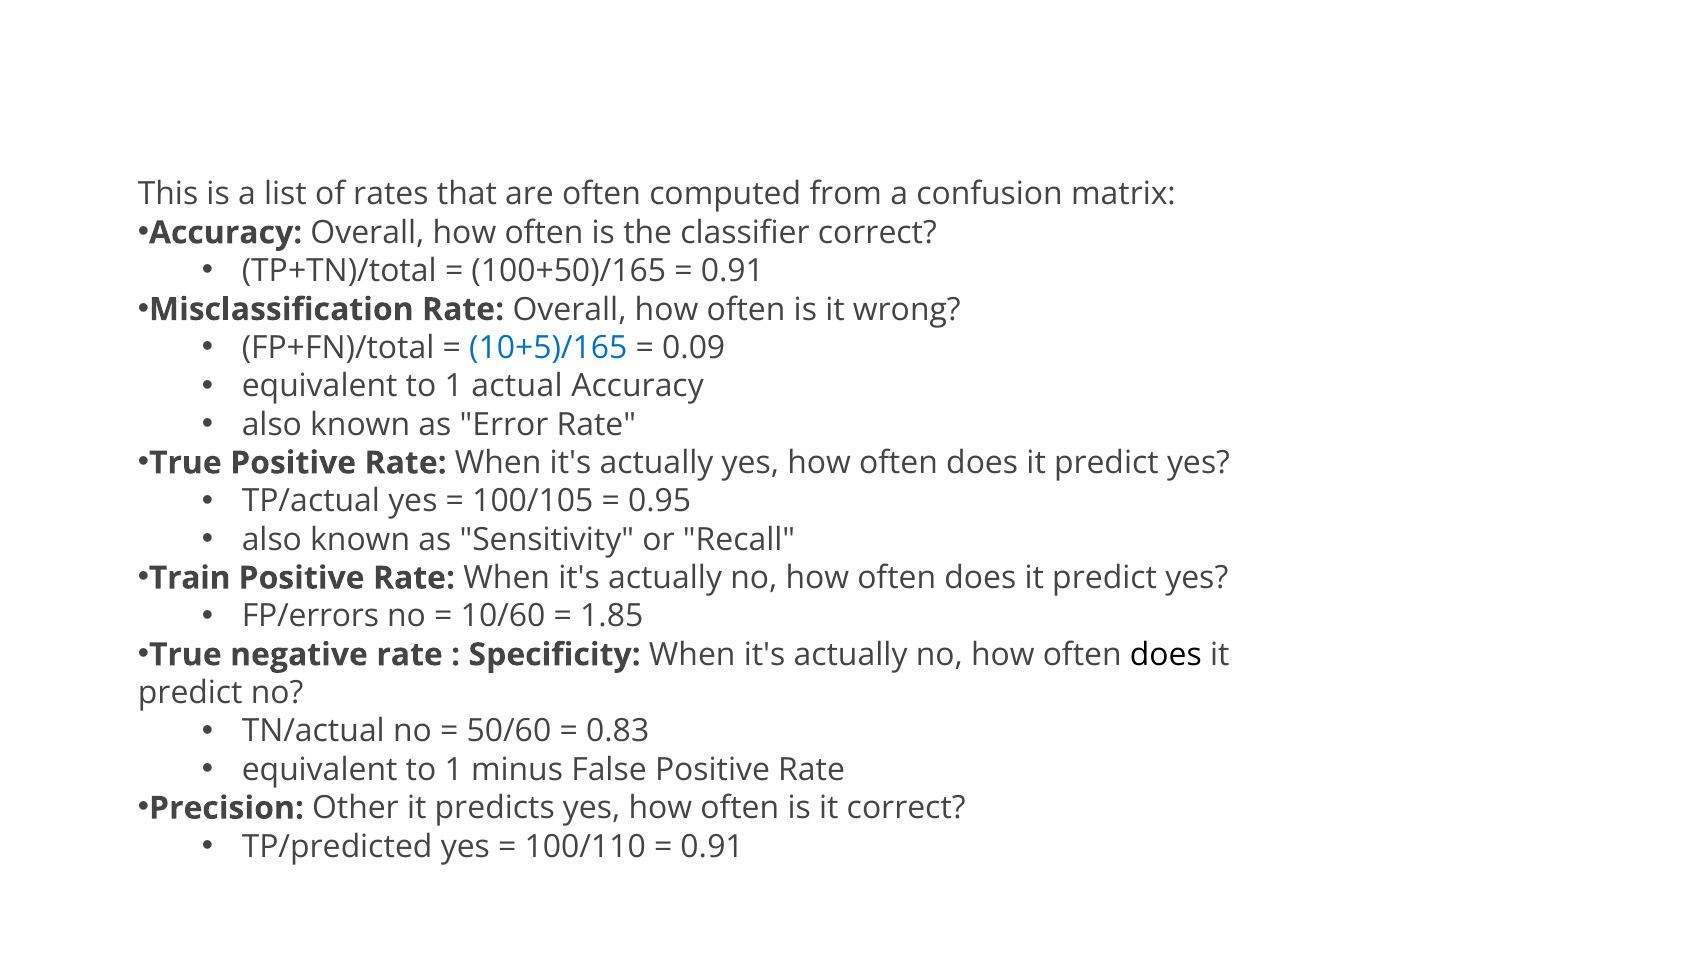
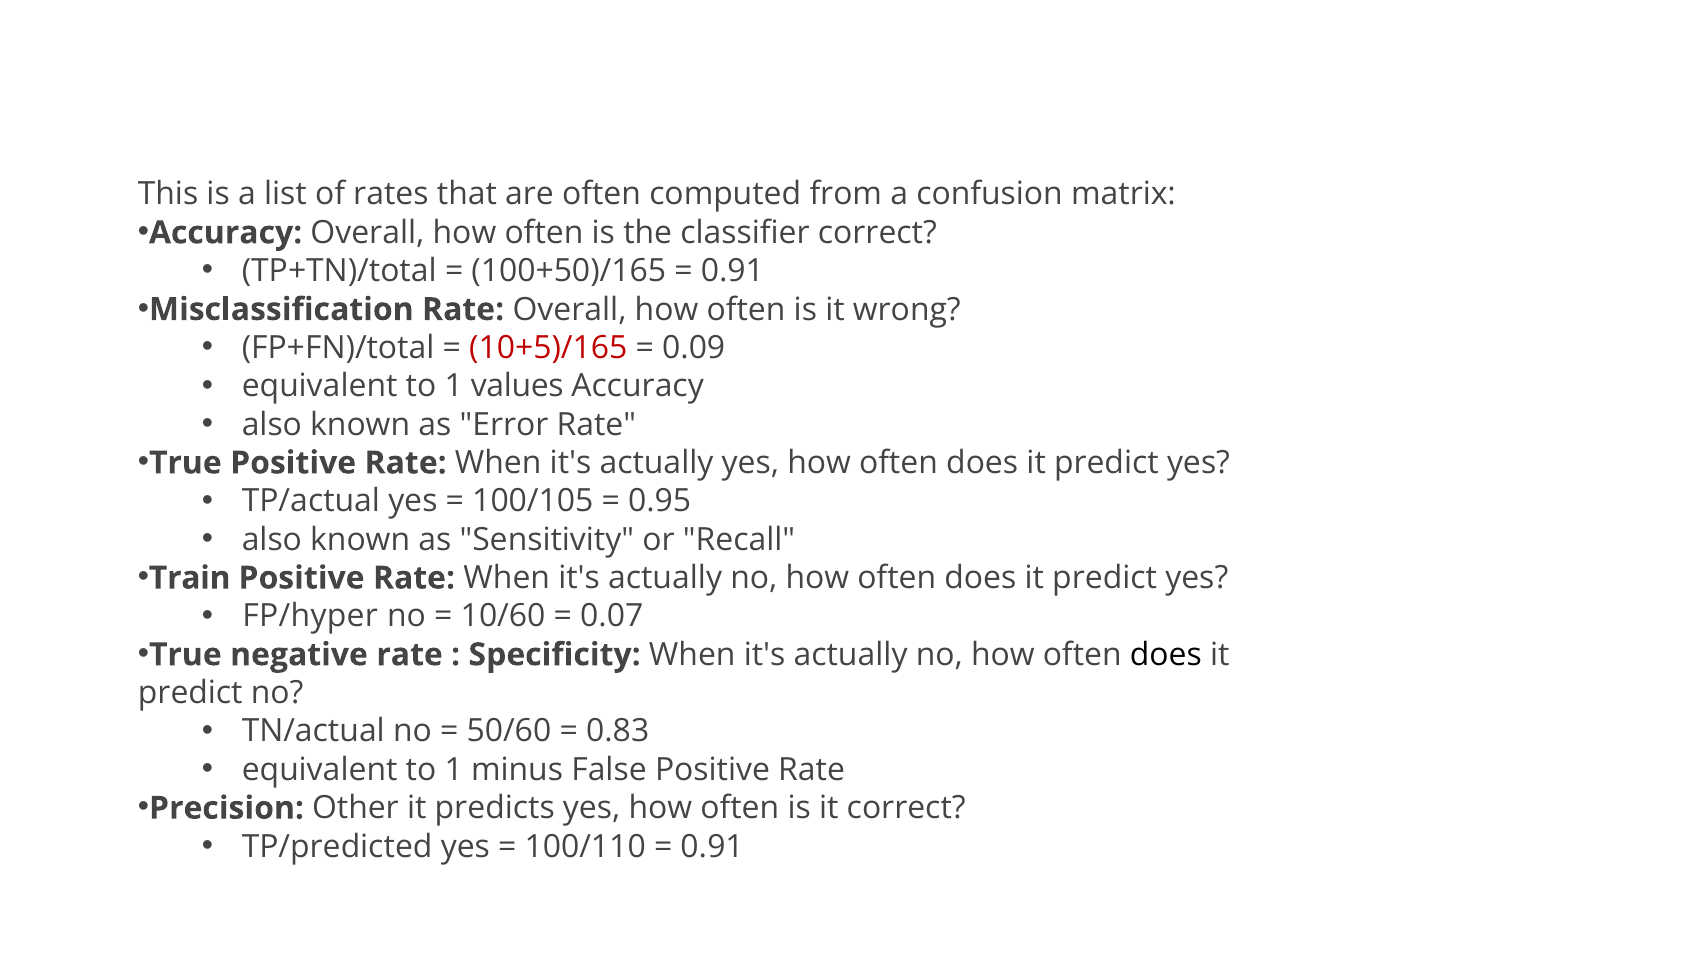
10+5)/165 colour: blue -> red
actual: actual -> values
FP/errors: FP/errors -> FP/hyper
1.85: 1.85 -> 0.07
